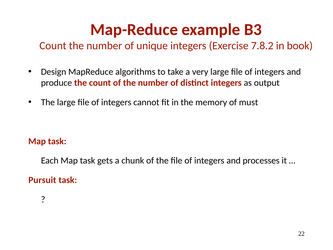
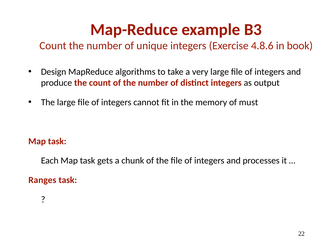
7.8.2: 7.8.2 -> 4.8.6
Pursuit: Pursuit -> Ranges
